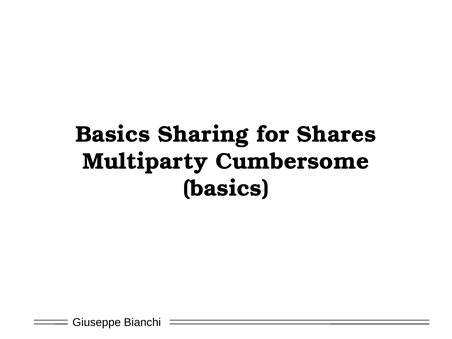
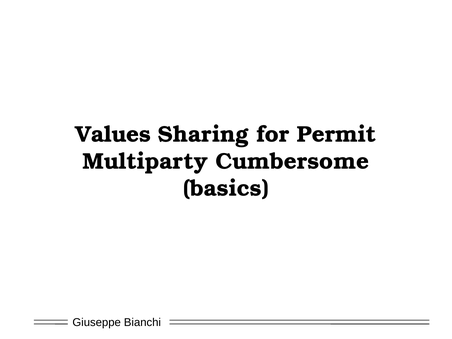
Basics at (113, 134): Basics -> Values
Shares: Shares -> Permit
